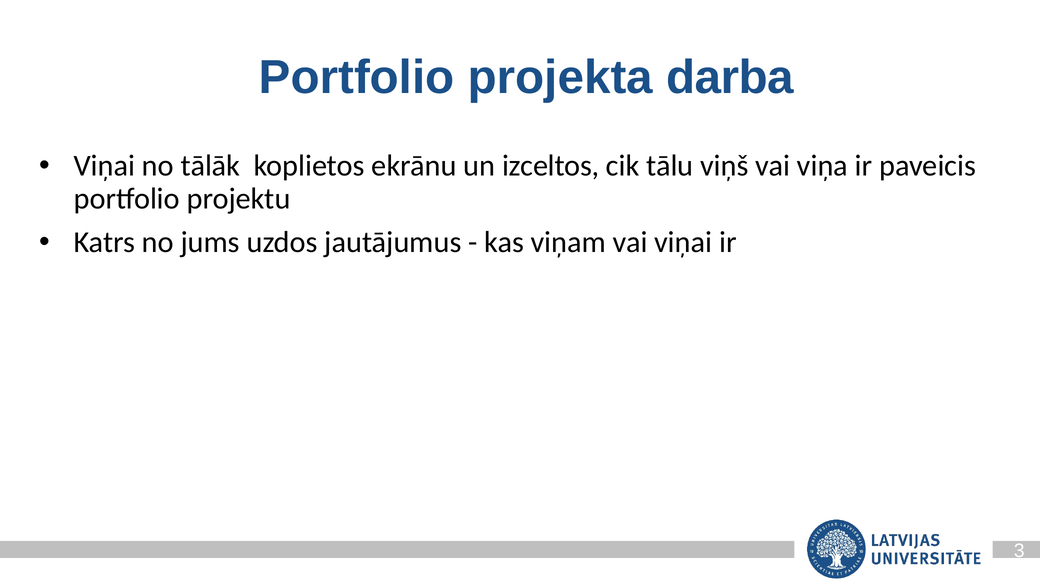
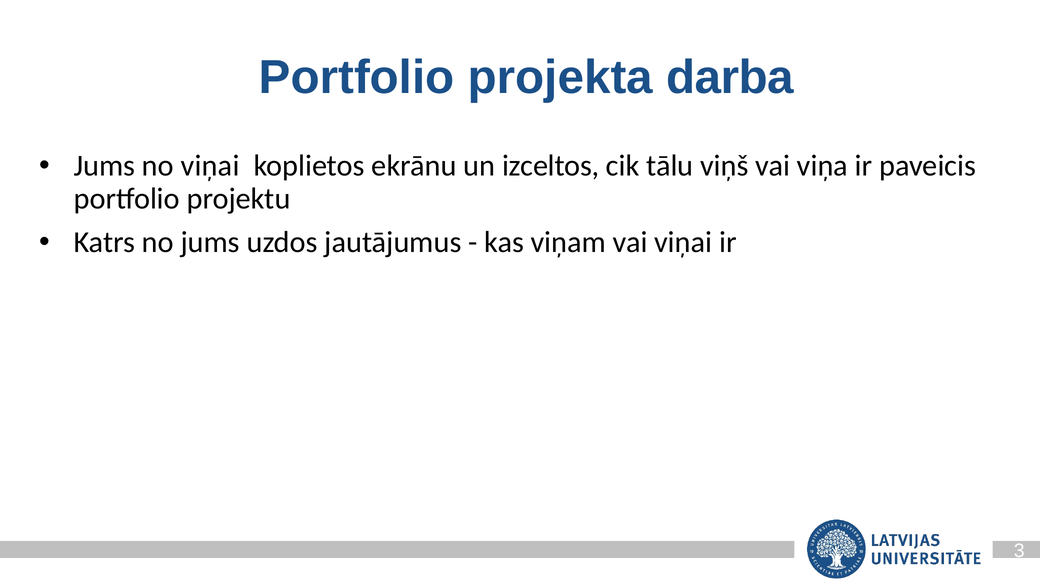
Viņai at (104, 166): Viņai -> Jums
no tālāk: tālāk -> viņai
